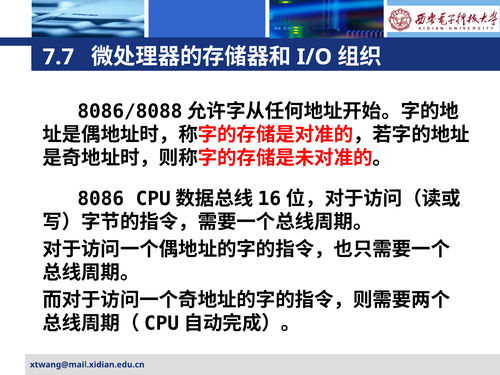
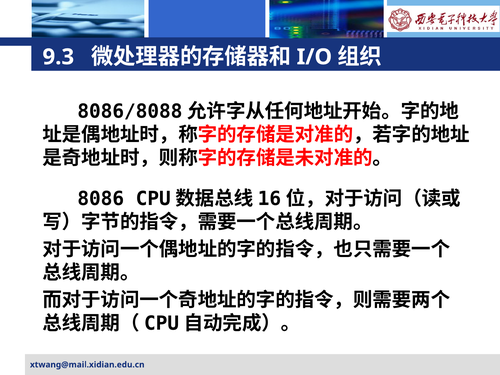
7.7: 7.7 -> 9.3
